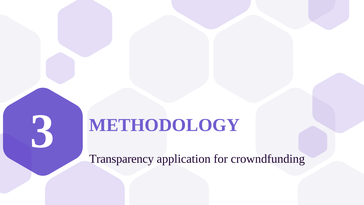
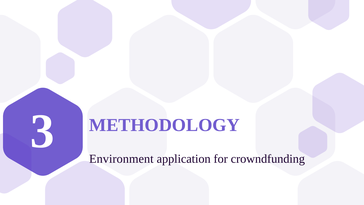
Transparency: Transparency -> Environment
